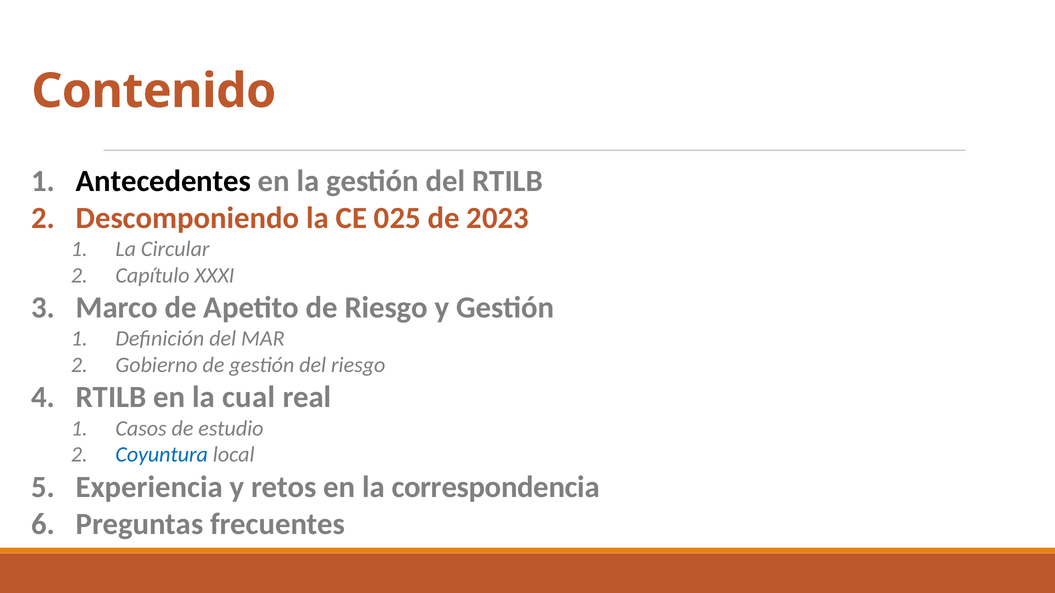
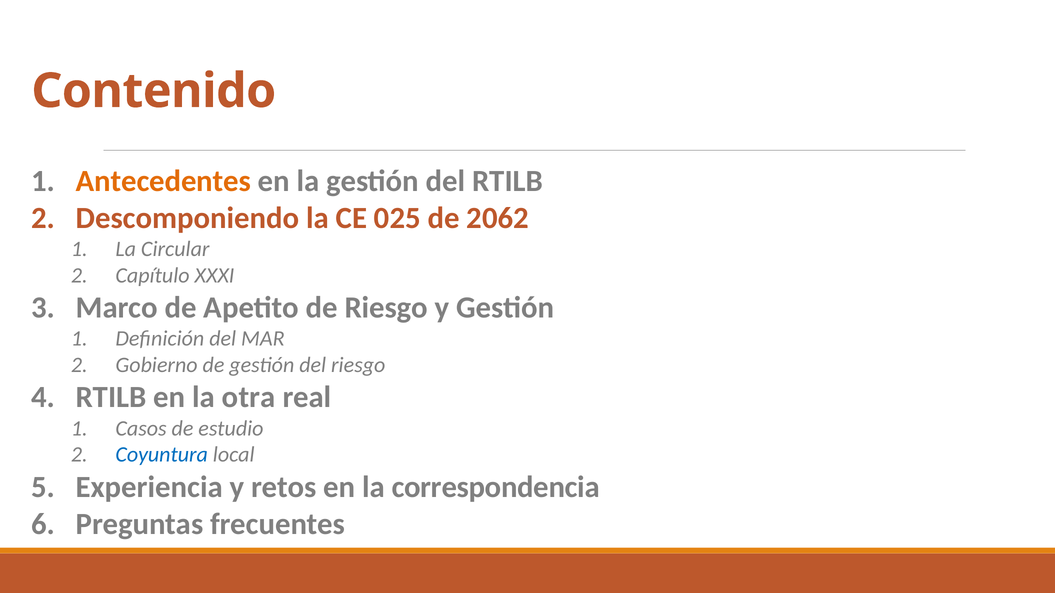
Antecedentes colour: black -> orange
2023: 2023 -> 2062
cual: cual -> otra
